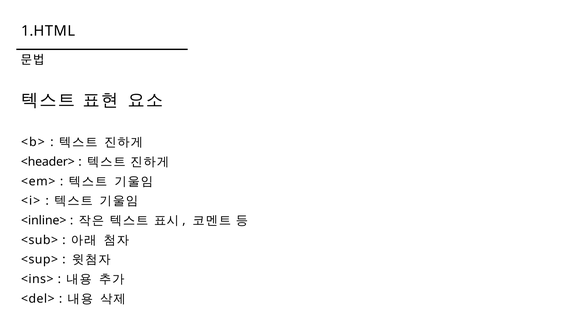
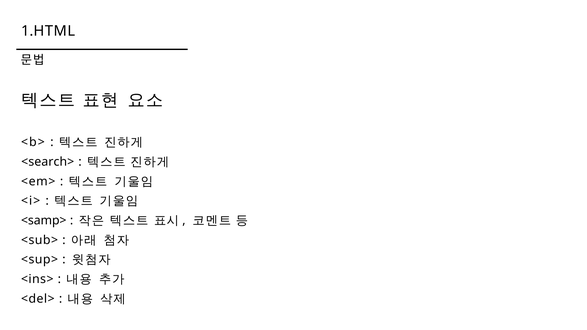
<header>: <header> -> <search>
<inline>: <inline> -> <samp>
